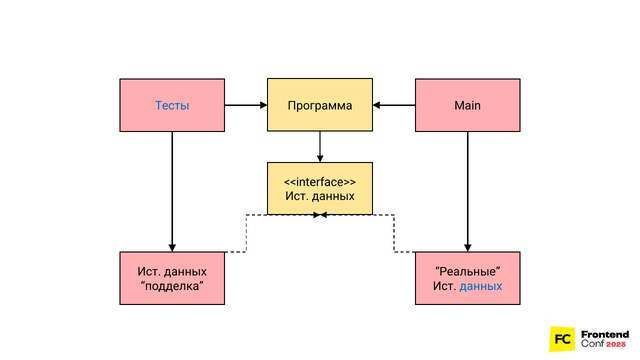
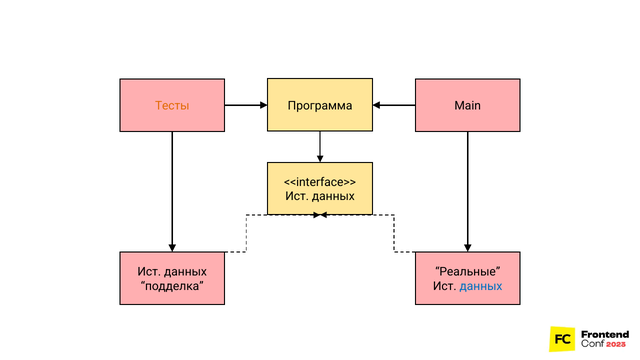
Тесты colour: blue -> orange
